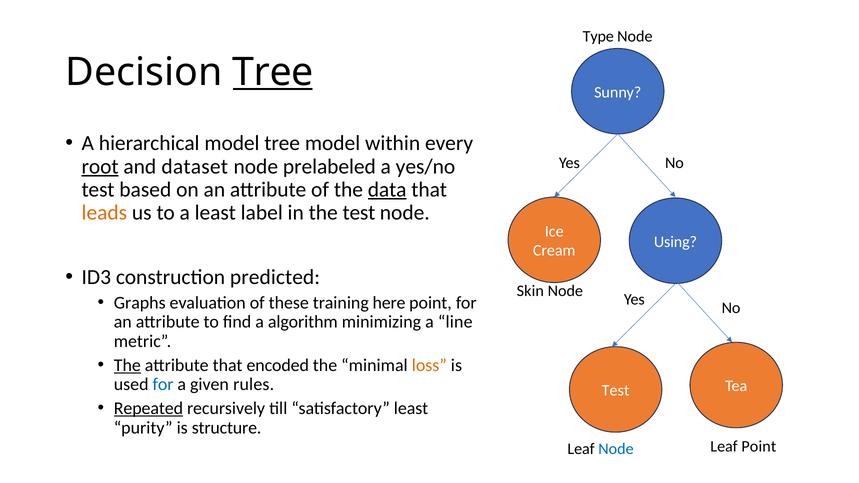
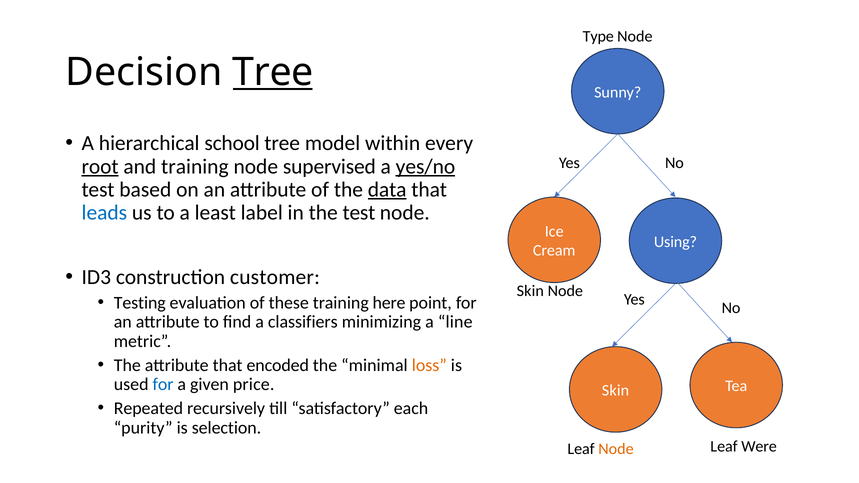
hierarchical model: model -> school
and dataset: dataset -> training
prelabeled: prelabeled -> supervised
yes/no underline: none -> present
leads colour: orange -> blue
predicted: predicted -> customer
Graphs: Graphs -> Testing
algorithm: algorithm -> classifiers
The at (127, 365) underline: present -> none
rules: rules -> price
Test at (616, 391): Test -> Skin
Repeated underline: present -> none
satisfactory least: least -> each
structure: structure -> selection
Node at (616, 449) colour: blue -> orange
Leaf Point: Point -> Were
